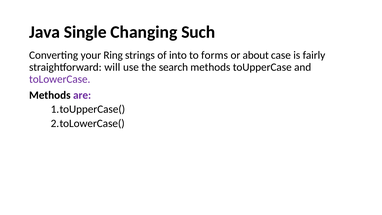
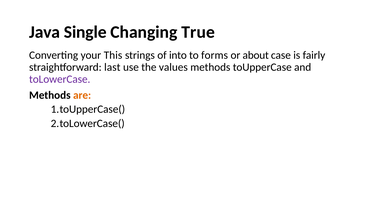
Such: Such -> True
Ring: Ring -> This
will: will -> last
search: search -> values
are colour: purple -> orange
